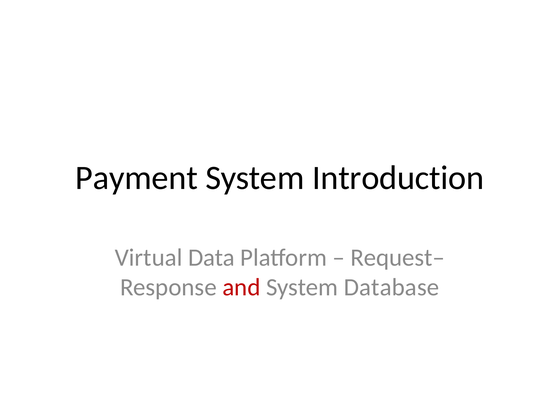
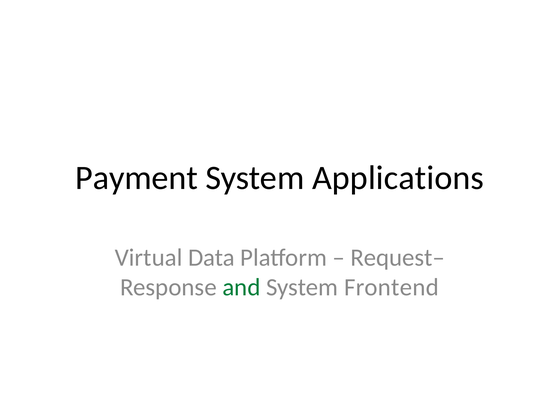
Introduction: Introduction -> Applications
and colour: red -> green
Database: Database -> Frontend
